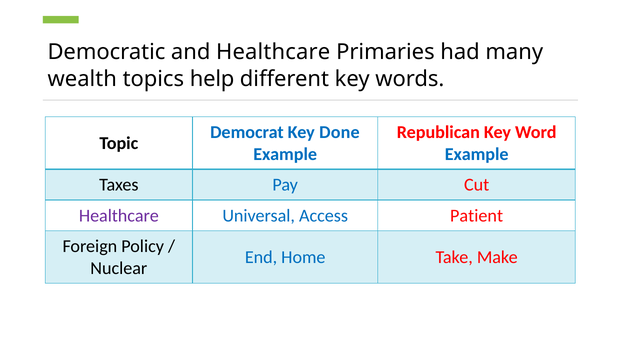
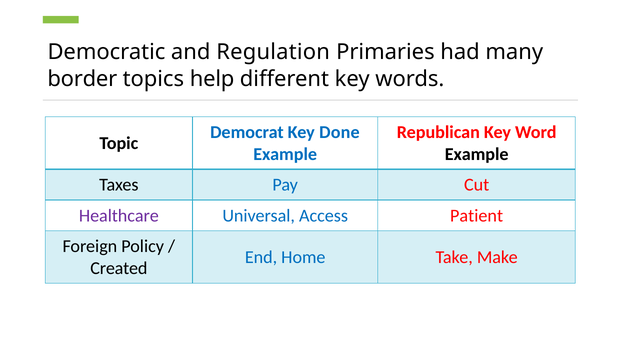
and Healthcare: Healthcare -> Regulation
wealth: wealth -> border
Example at (477, 154) colour: blue -> black
Nuclear: Nuclear -> Created
